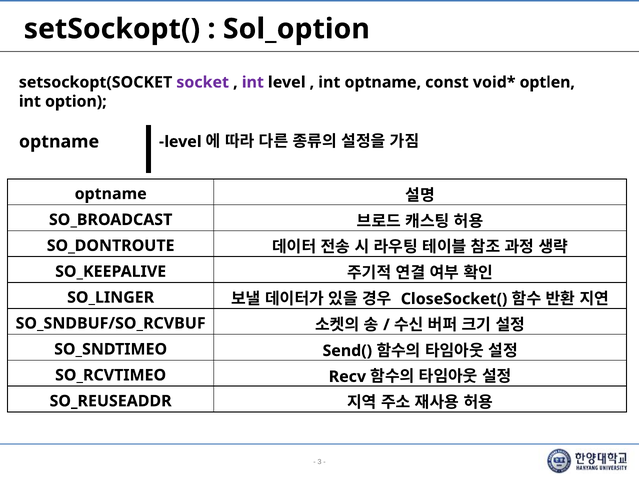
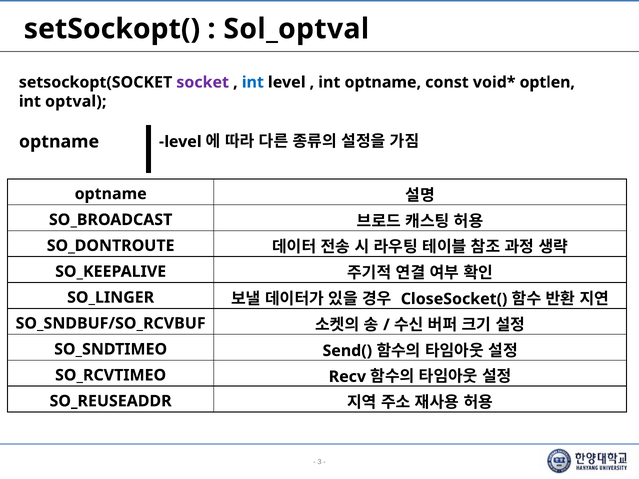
Sol_option: Sol_option -> Sol_optval
int at (253, 82) colour: purple -> blue
option: option -> optval
